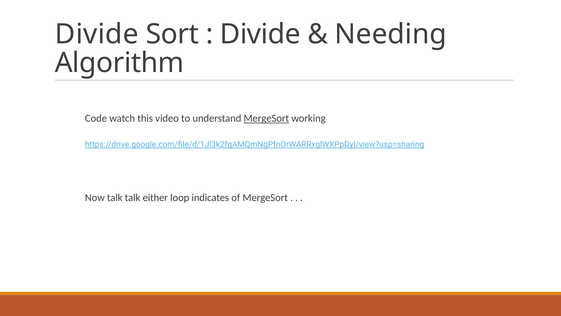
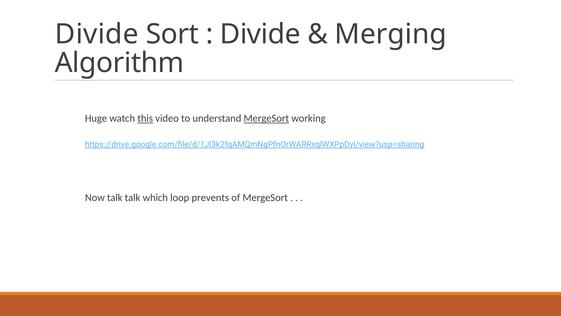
Needing: Needing -> Merging
Code: Code -> Huge
this underline: none -> present
either: either -> which
indicates: indicates -> prevents
